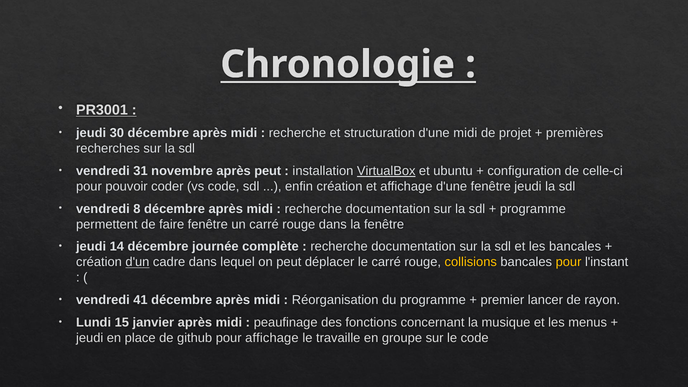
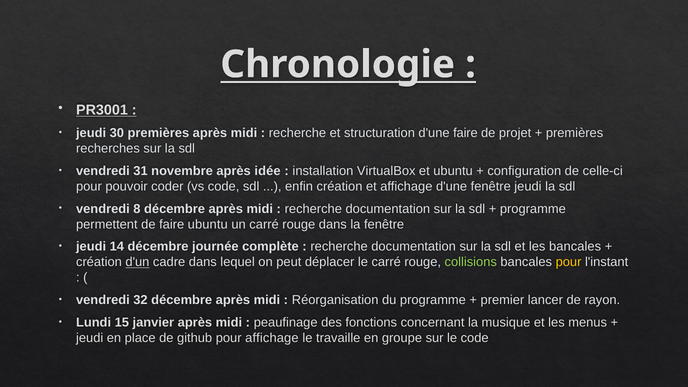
30 décembre: décembre -> premières
d'une midi: midi -> faire
après peut: peut -> idée
VirtualBox underline: present -> none
faire fenêtre: fenêtre -> ubuntu
collisions colour: yellow -> light green
41: 41 -> 32
